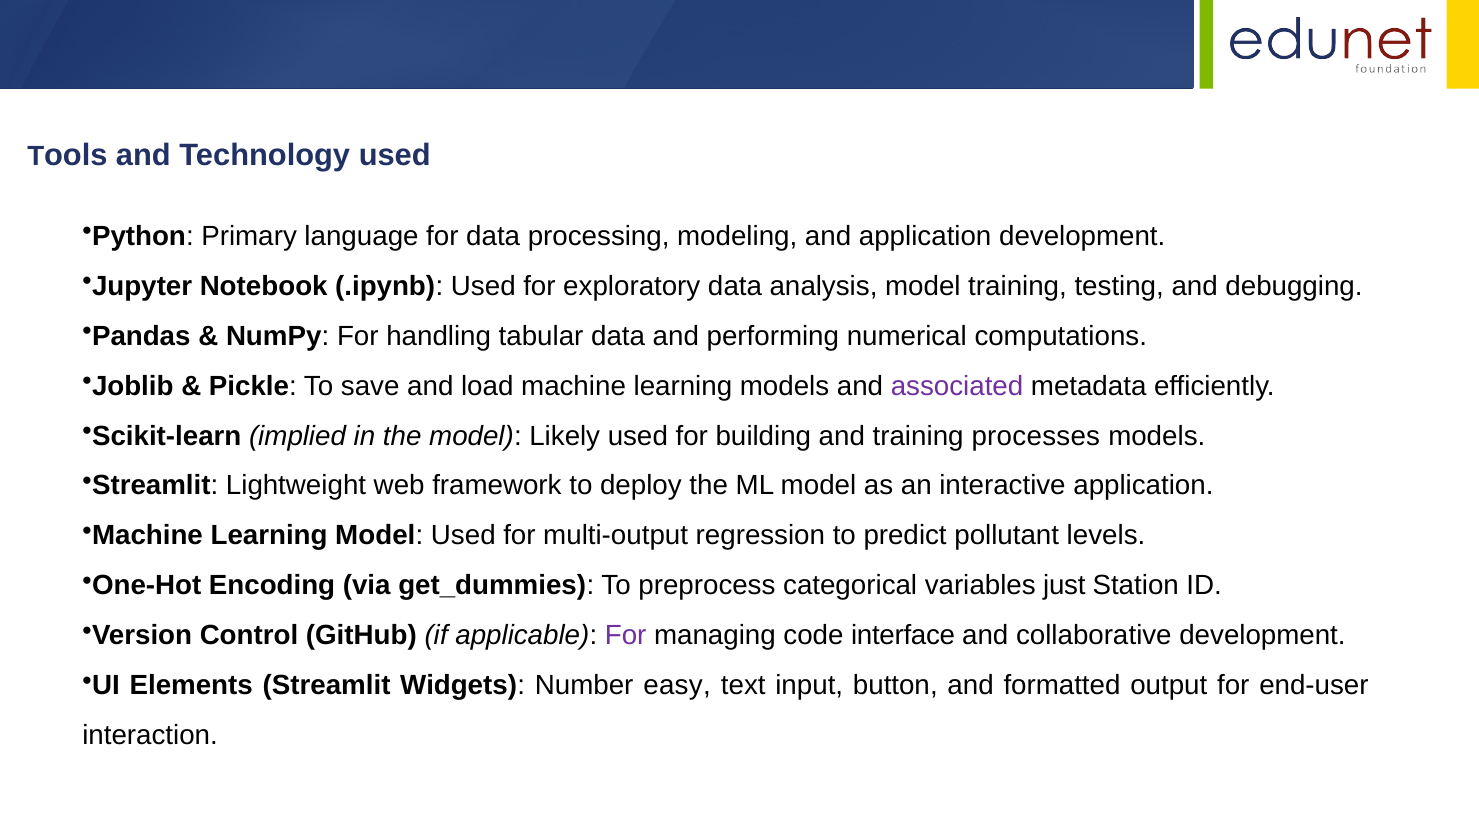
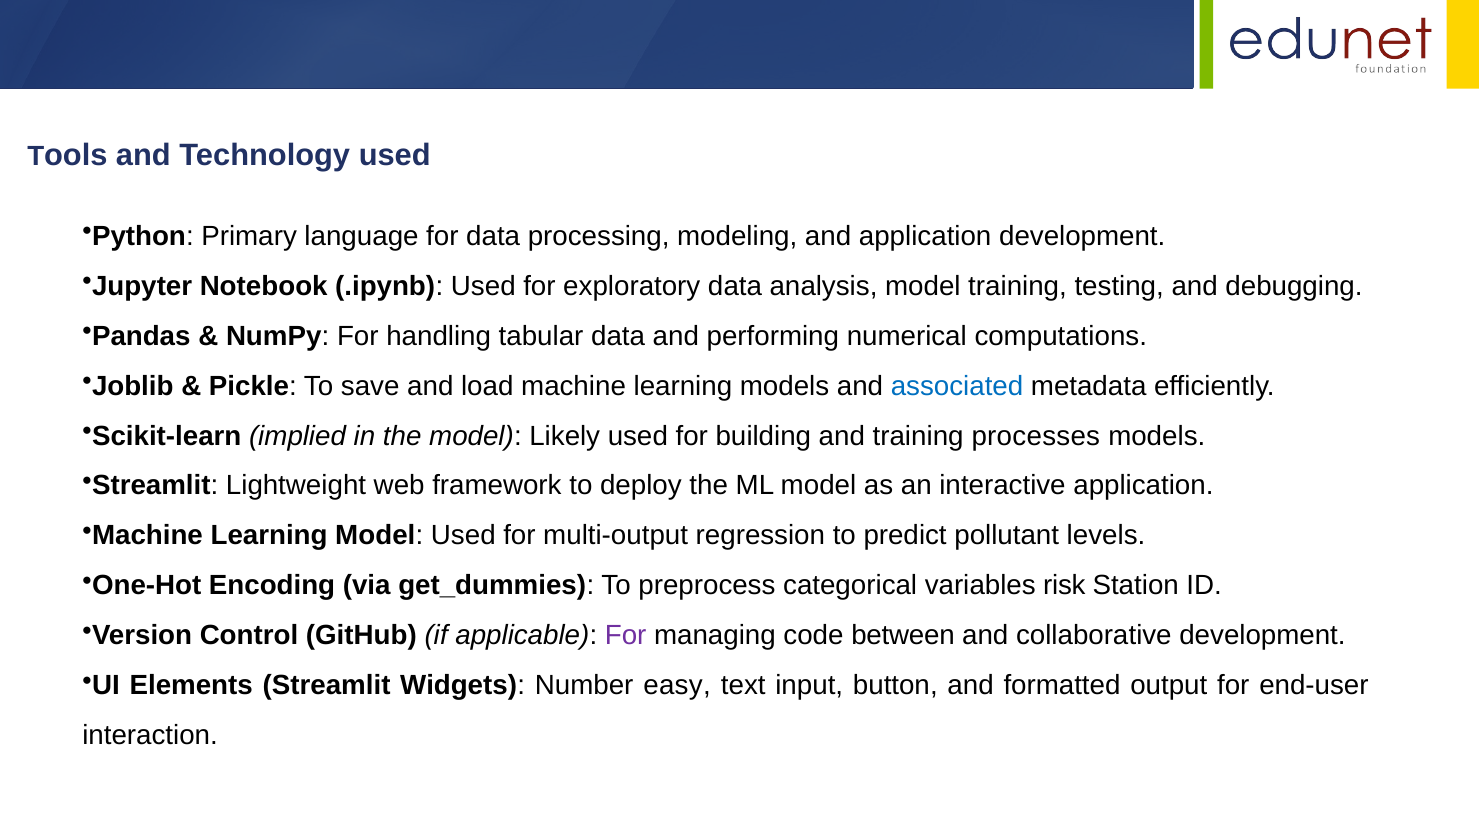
associated colour: purple -> blue
just: just -> risk
interface: interface -> between
